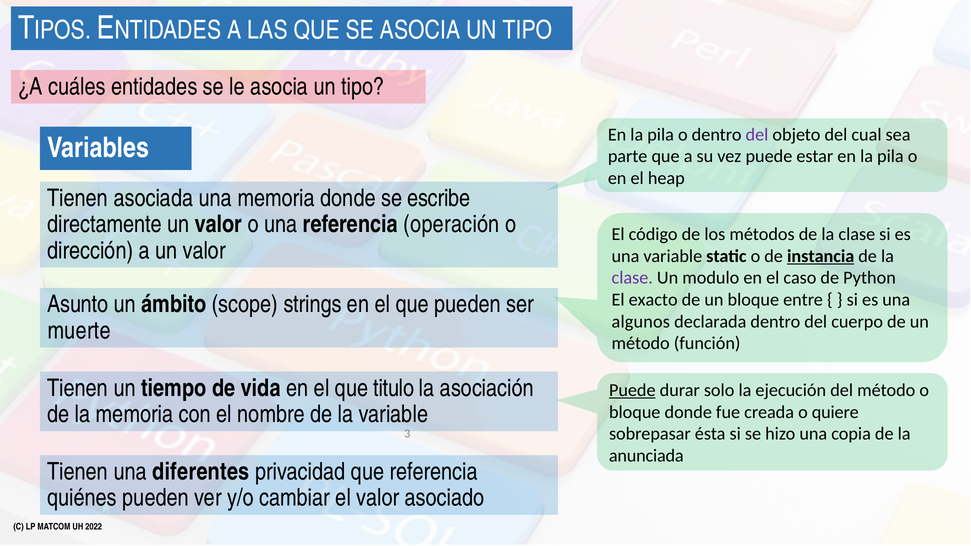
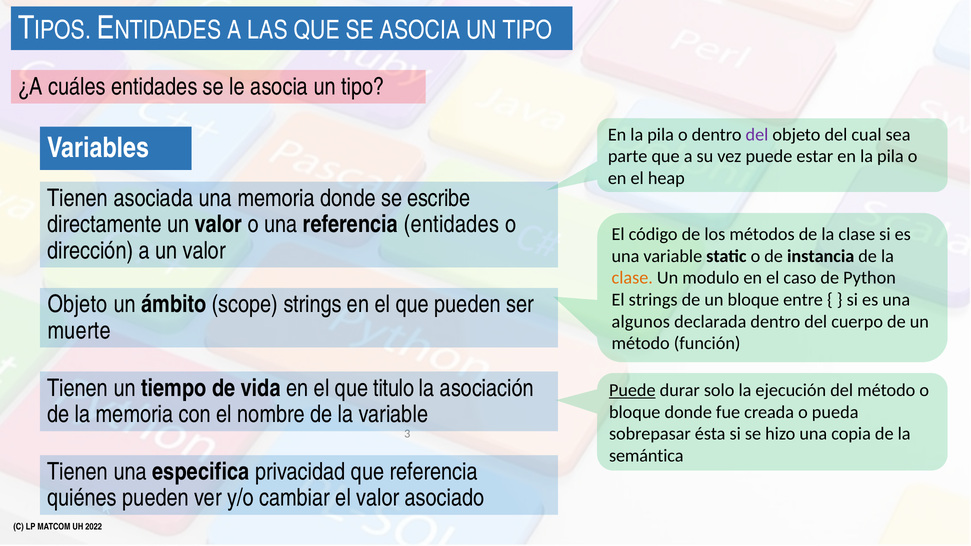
referencia operación: operación -> entidades
instancia underline: present -> none
clase at (632, 278) colour: purple -> orange
El exacto: exacto -> strings
Asunto at (78, 305): Asunto -> Objeto
quiere: quiere -> pueda
anunciada: anunciada -> semántica
diferentes: diferentes -> especifica
